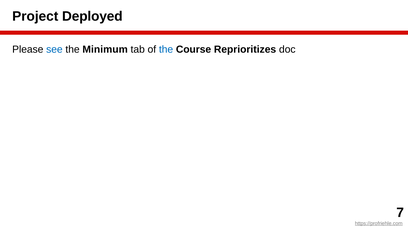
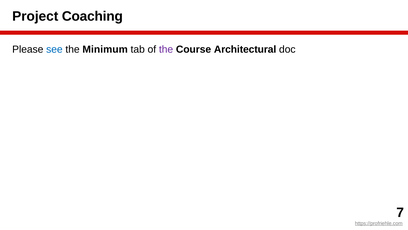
Deployed: Deployed -> Coaching
the at (166, 49) colour: blue -> purple
Reprioritizes: Reprioritizes -> Architectural
